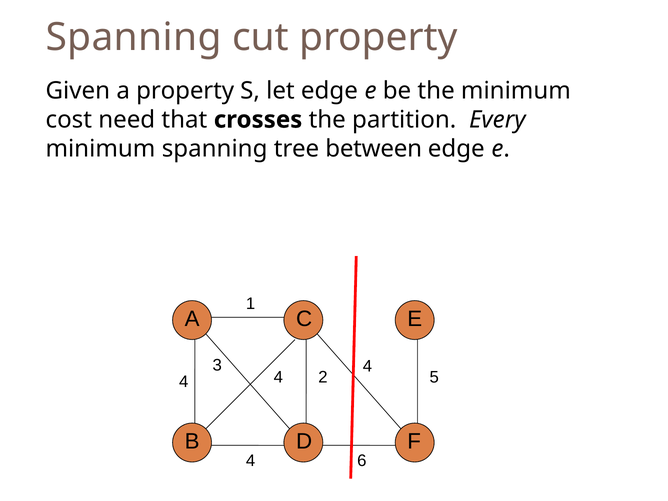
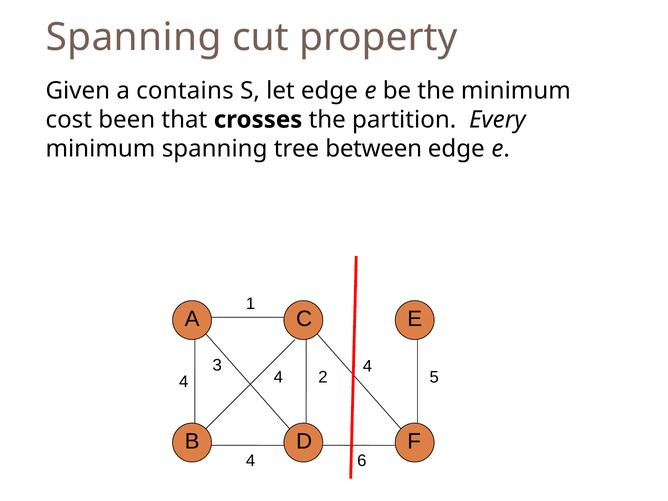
a property: property -> contains
need: need -> been
